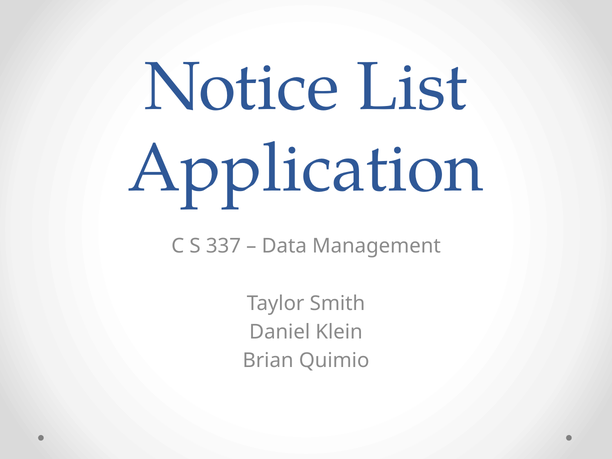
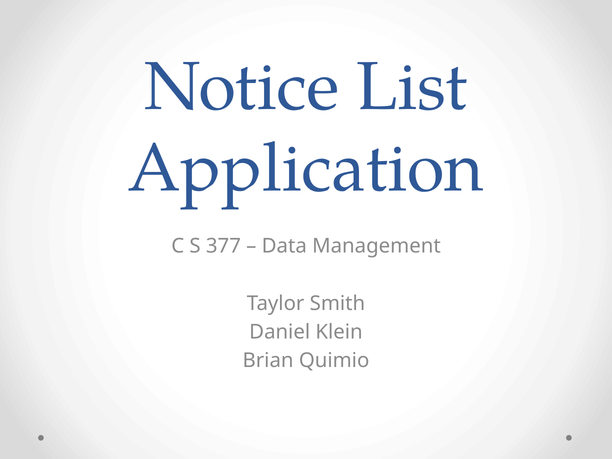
337: 337 -> 377
